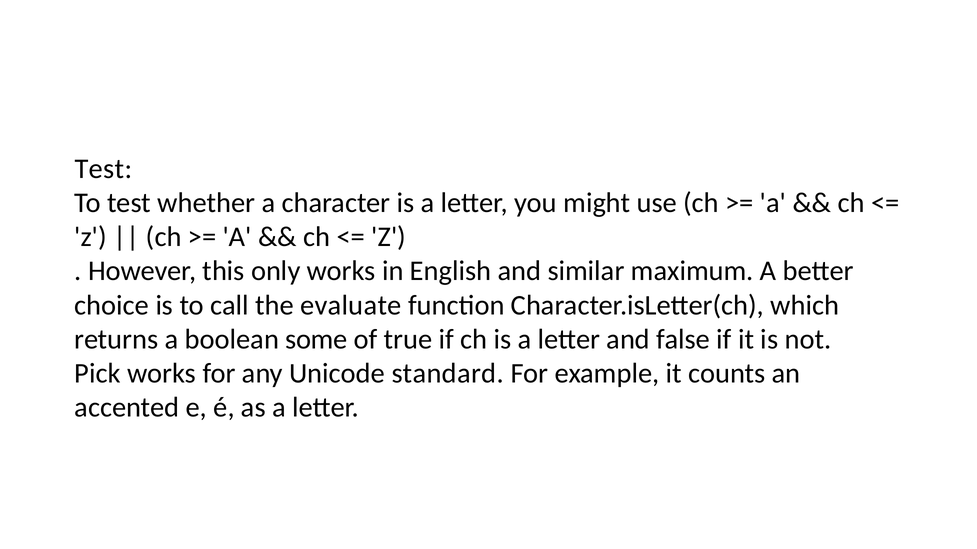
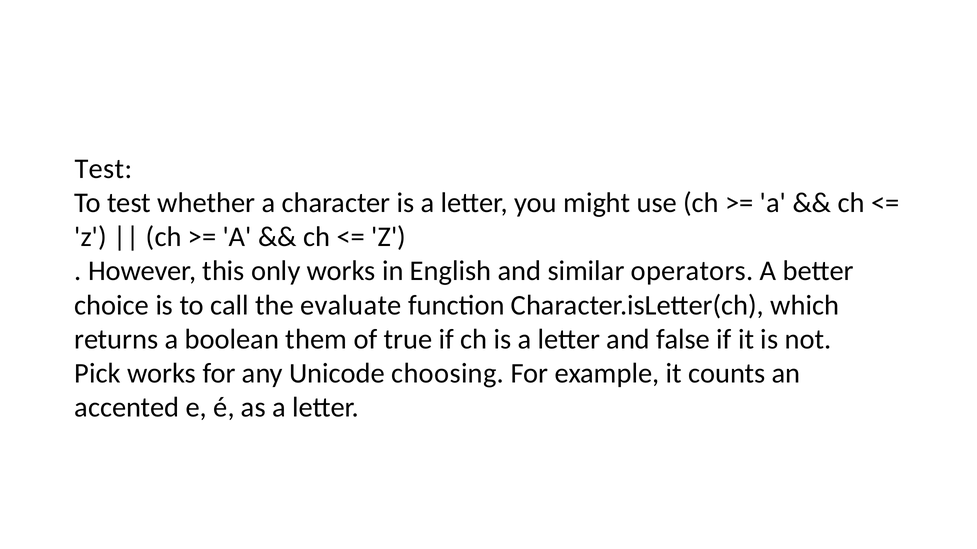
maximum: maximum -> operators
some: some -> them
standard: standard -> choosing
